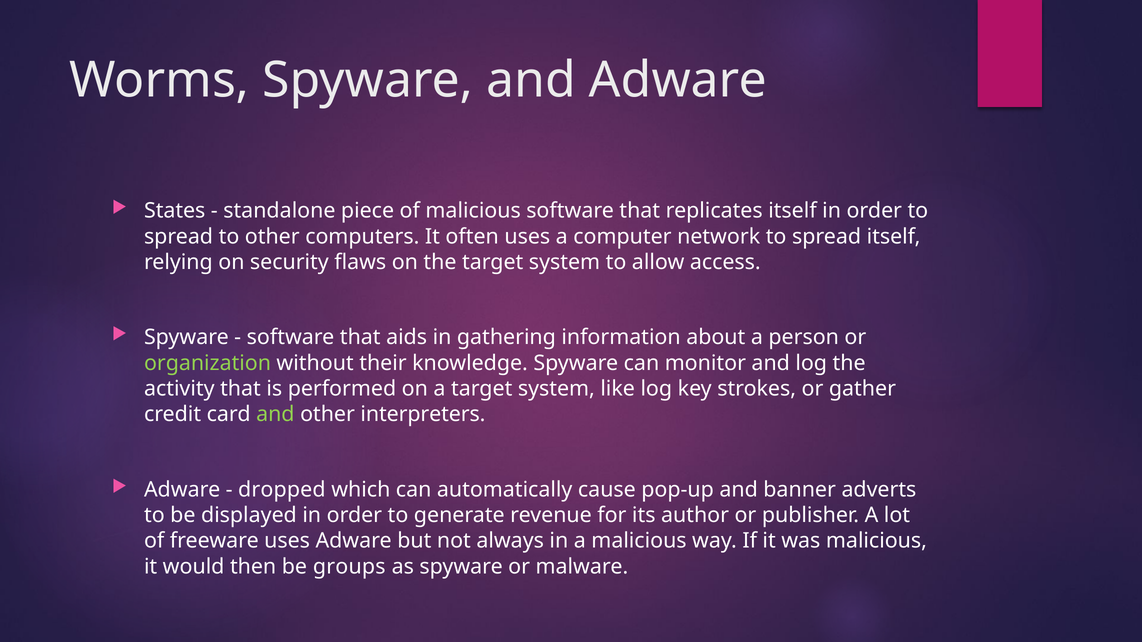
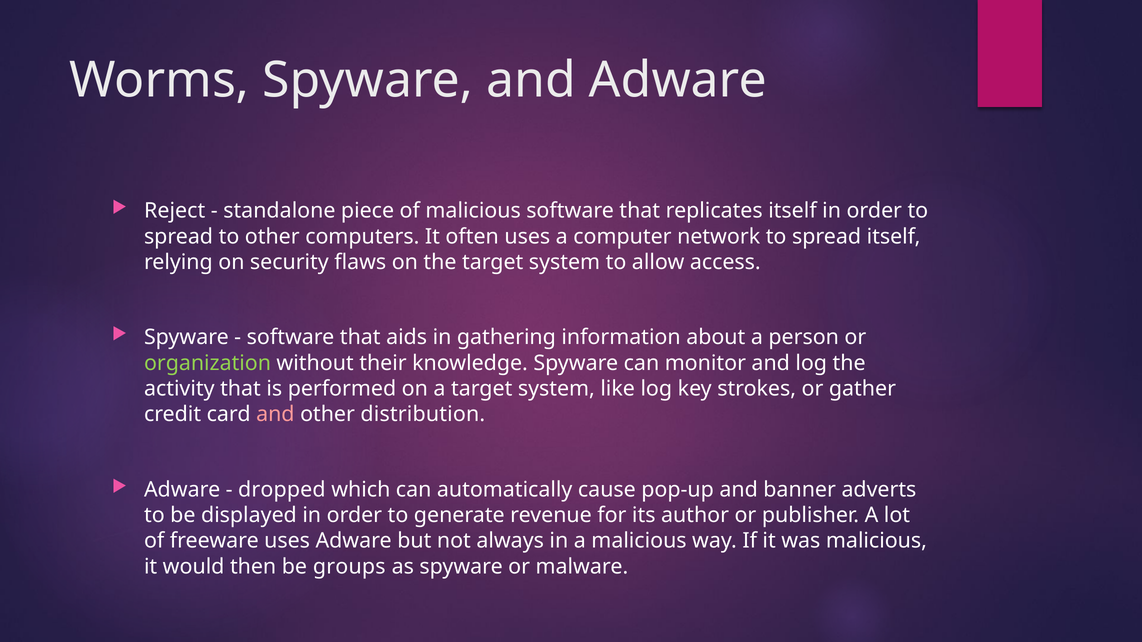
States: States -> Reject
and at (275, 415) colour: light green -> pink
interpreters: interpreters -> distribution
